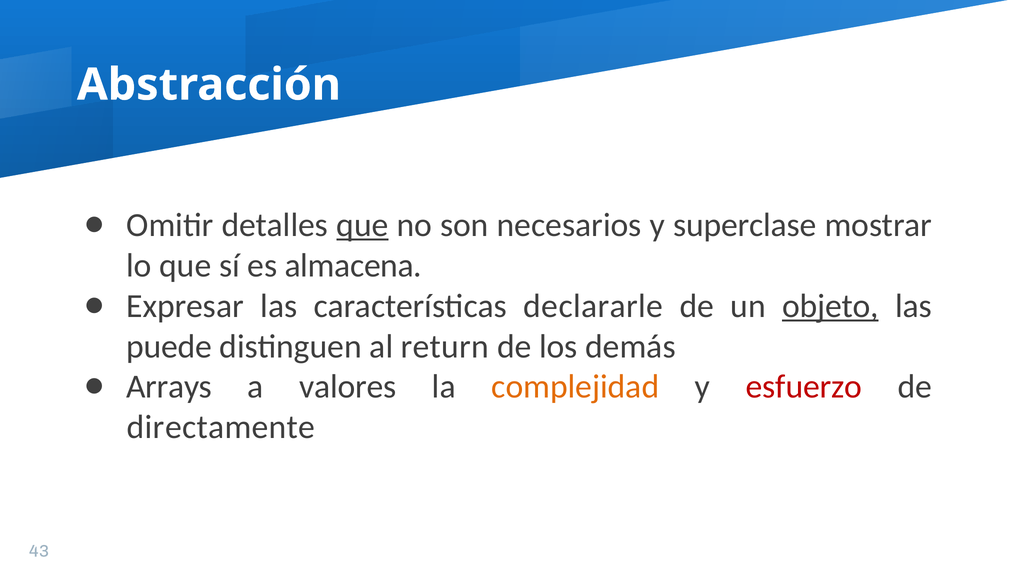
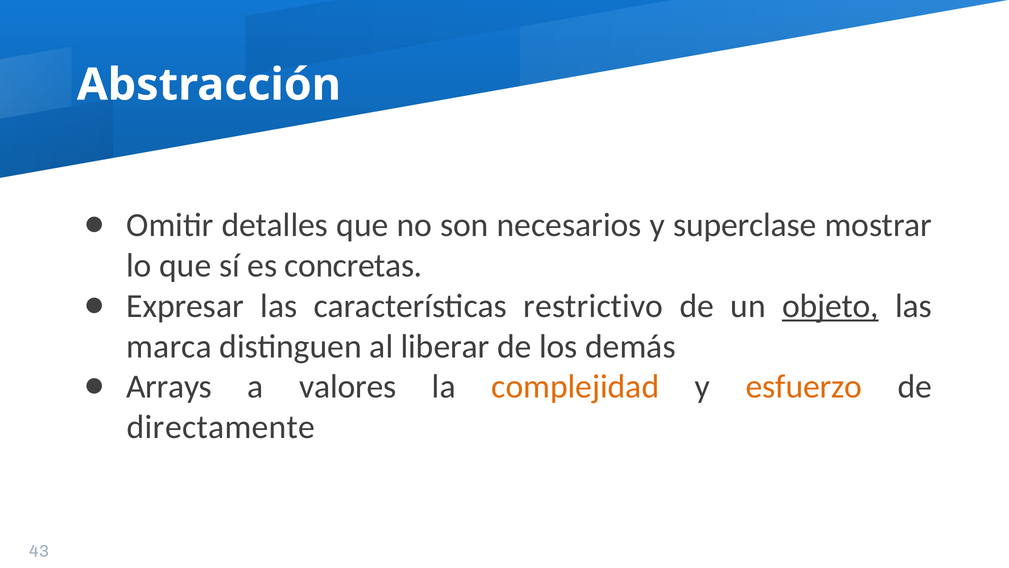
que at (362, 225) underline: present -> none
almacena: almacena -> concretas
declararle: declararle -> restrictivo
puede: puede -> marca
return: return -> liberar
esfuerzo colour: red -> orange
